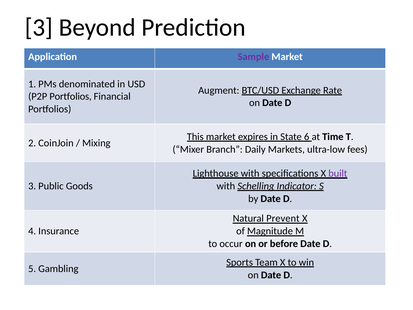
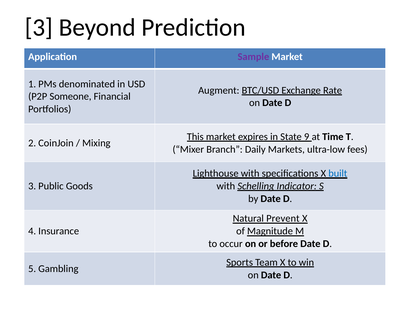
P2P Portfolios: Portfolios -> Someone
6: 6 -> 9
built colour: purple -> blue
